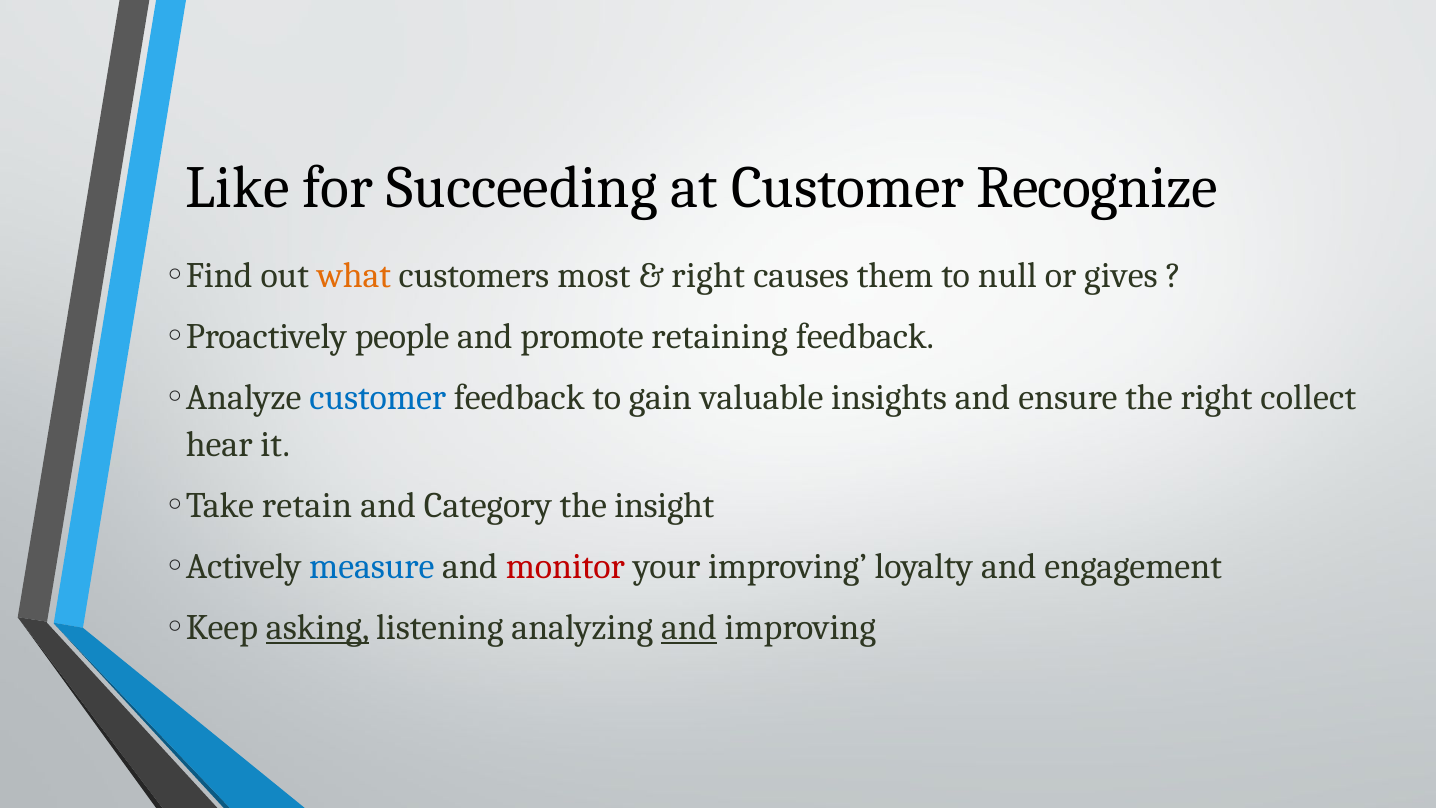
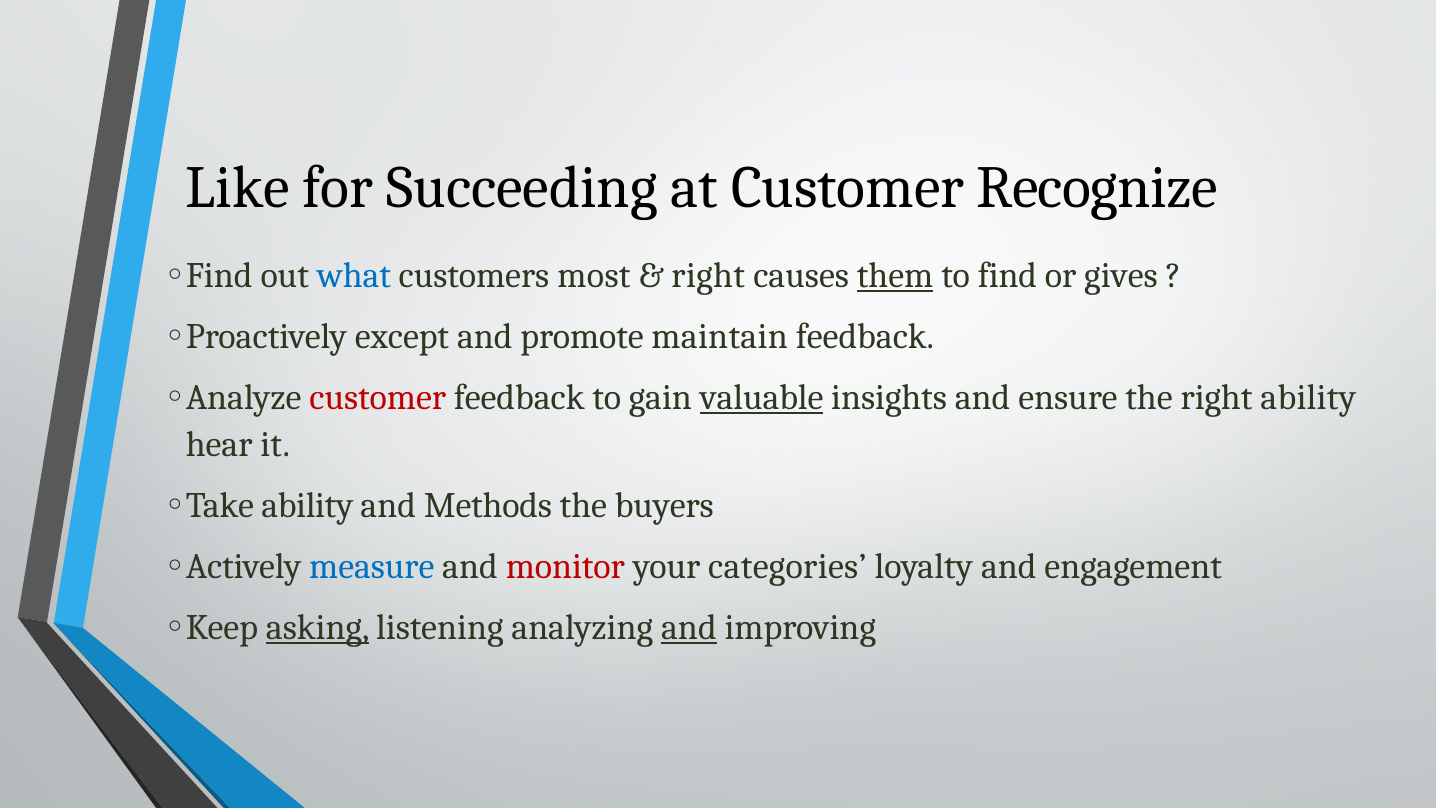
what colour: orange -> blue
them underline: none -> present
null: null -> find
people: people -> except
retaining: retaining -> maintain
customer at (378, 398) colour: blue -> red
valuable underline: none -> present
right collect: collect -> ability
retain at (307, 506): retain -> ability
Category: Category -> Methods
insight: insight -> buyers
your improving: improving -> categories
